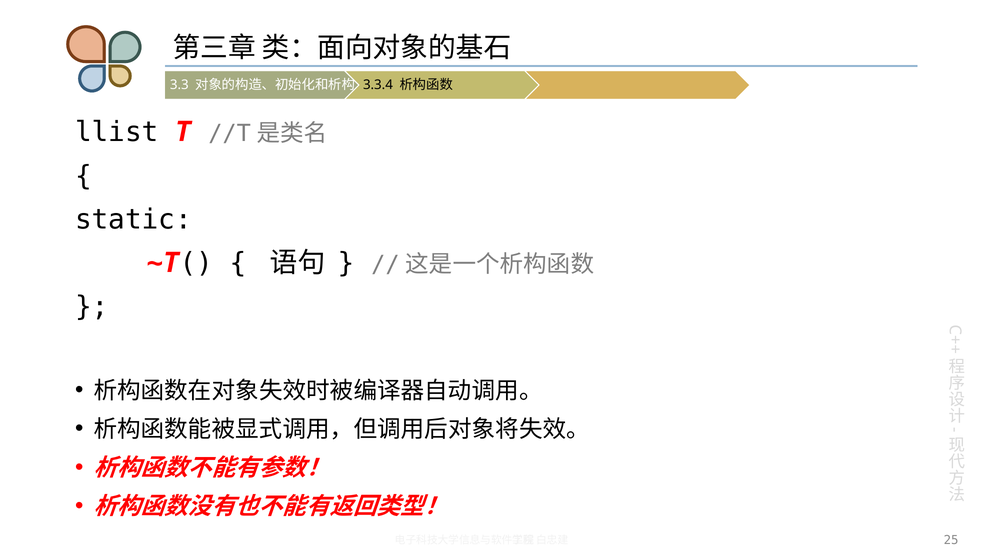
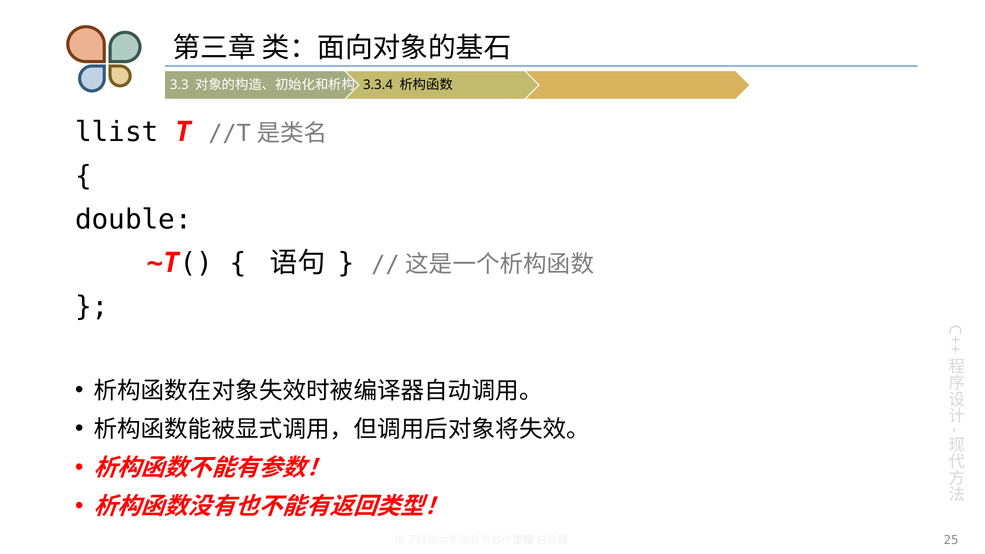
static: static -> double
